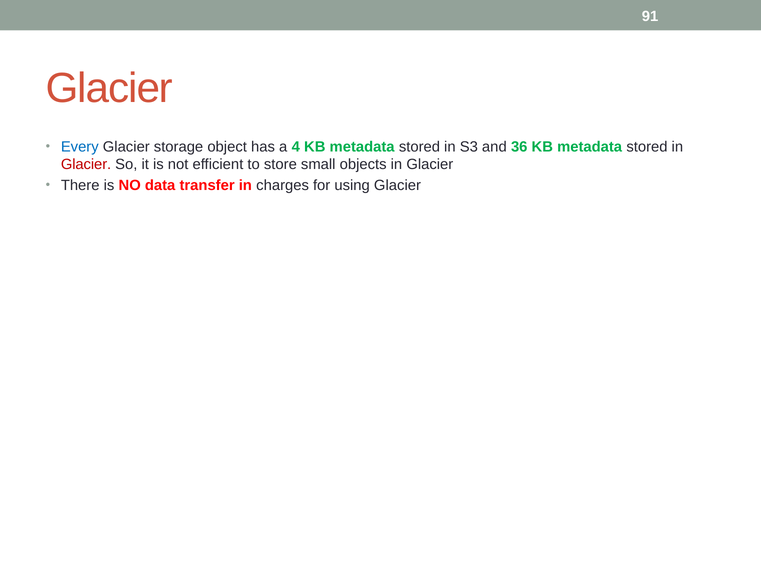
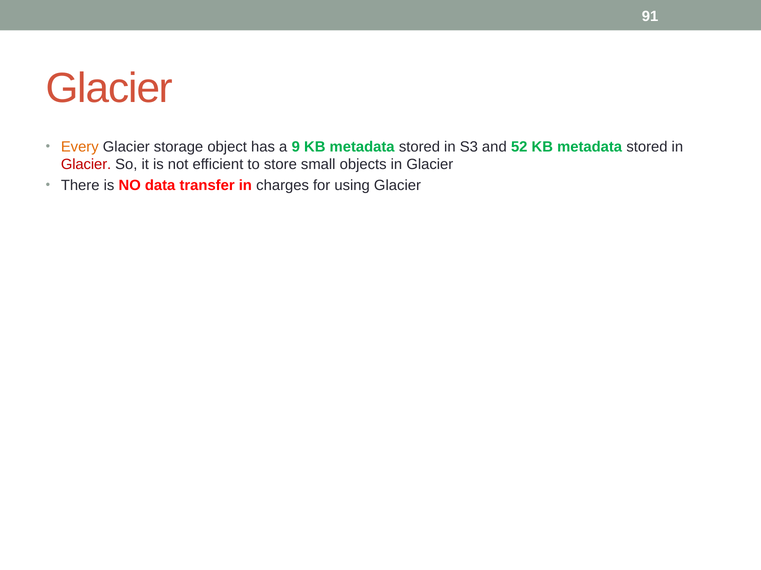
Every colour: blue -> orange
4: 4 -> 9
36: 36 -> 52
